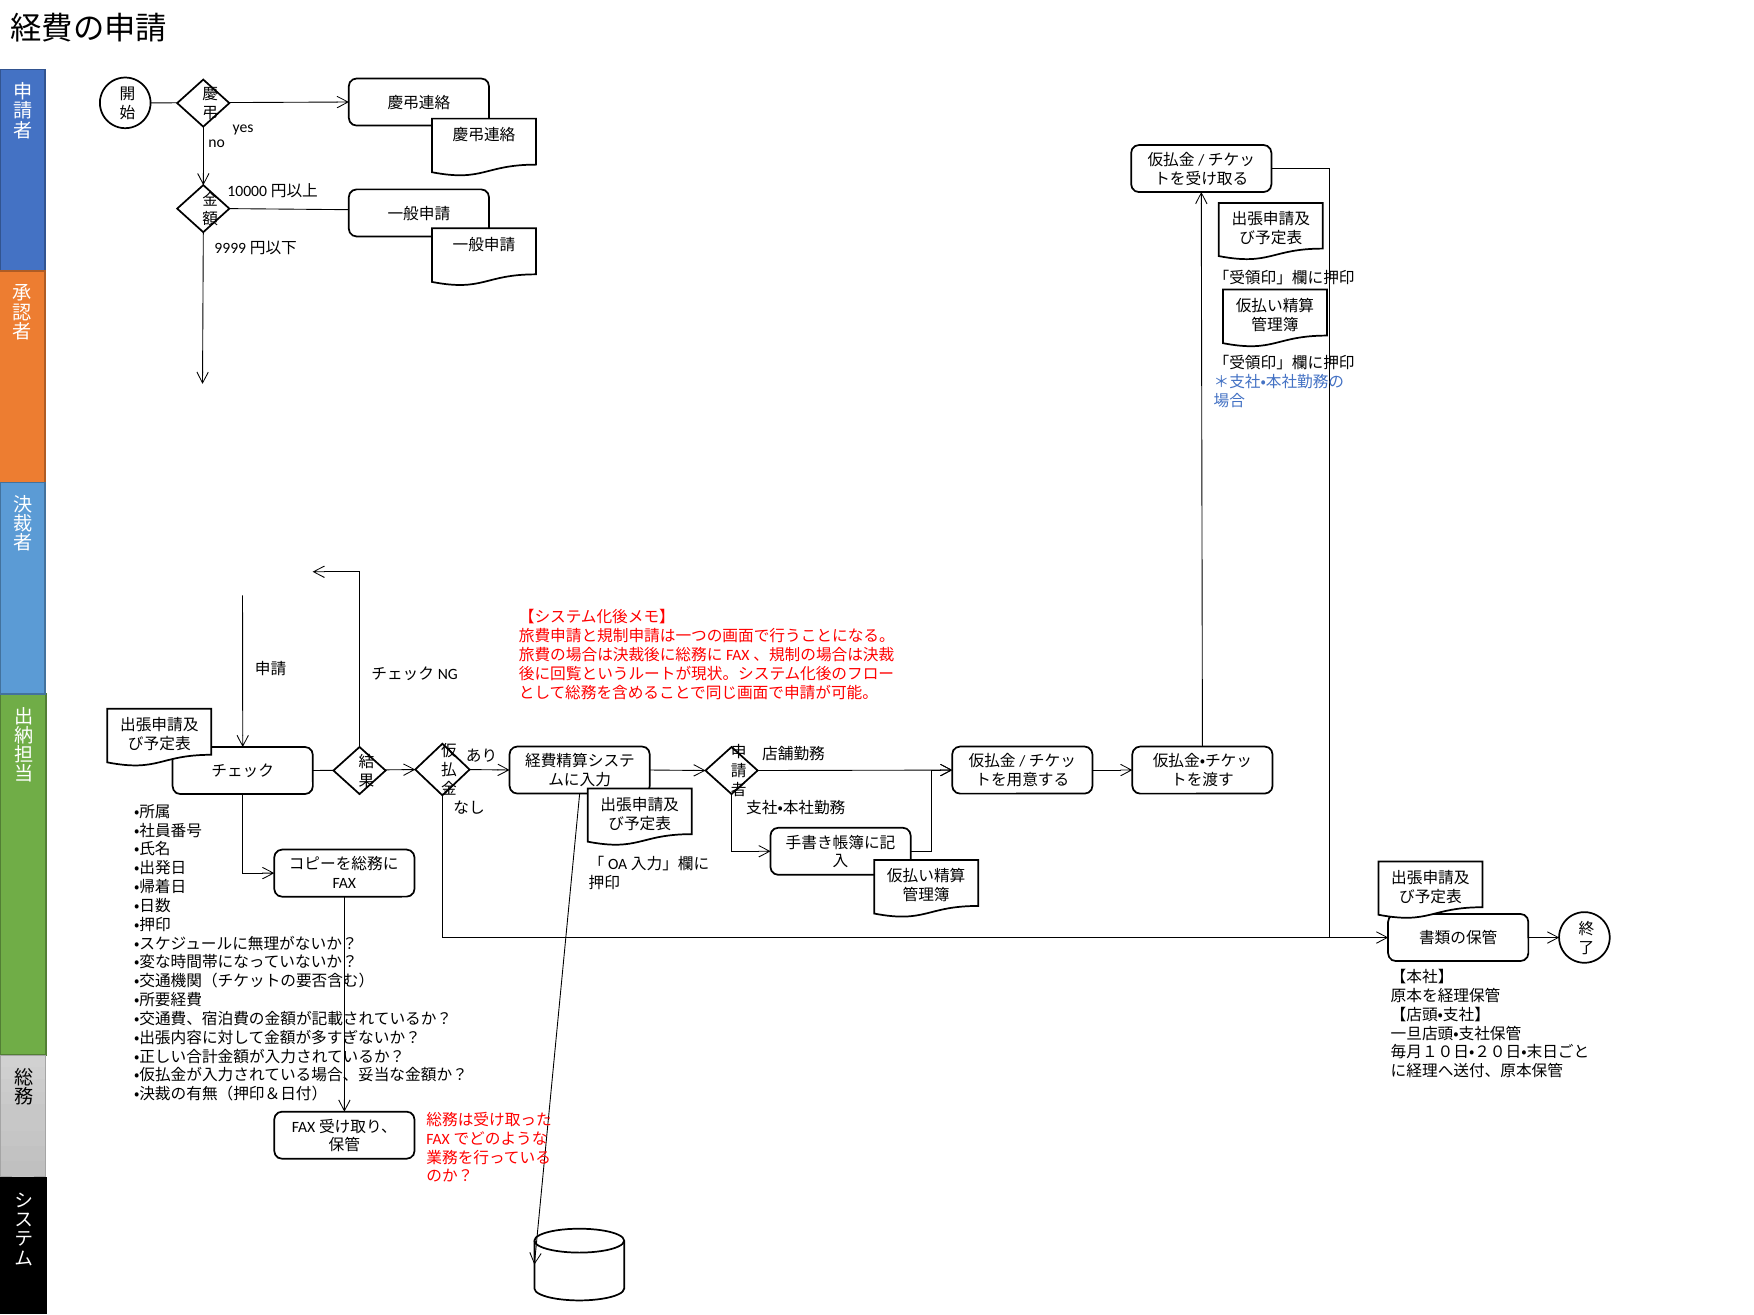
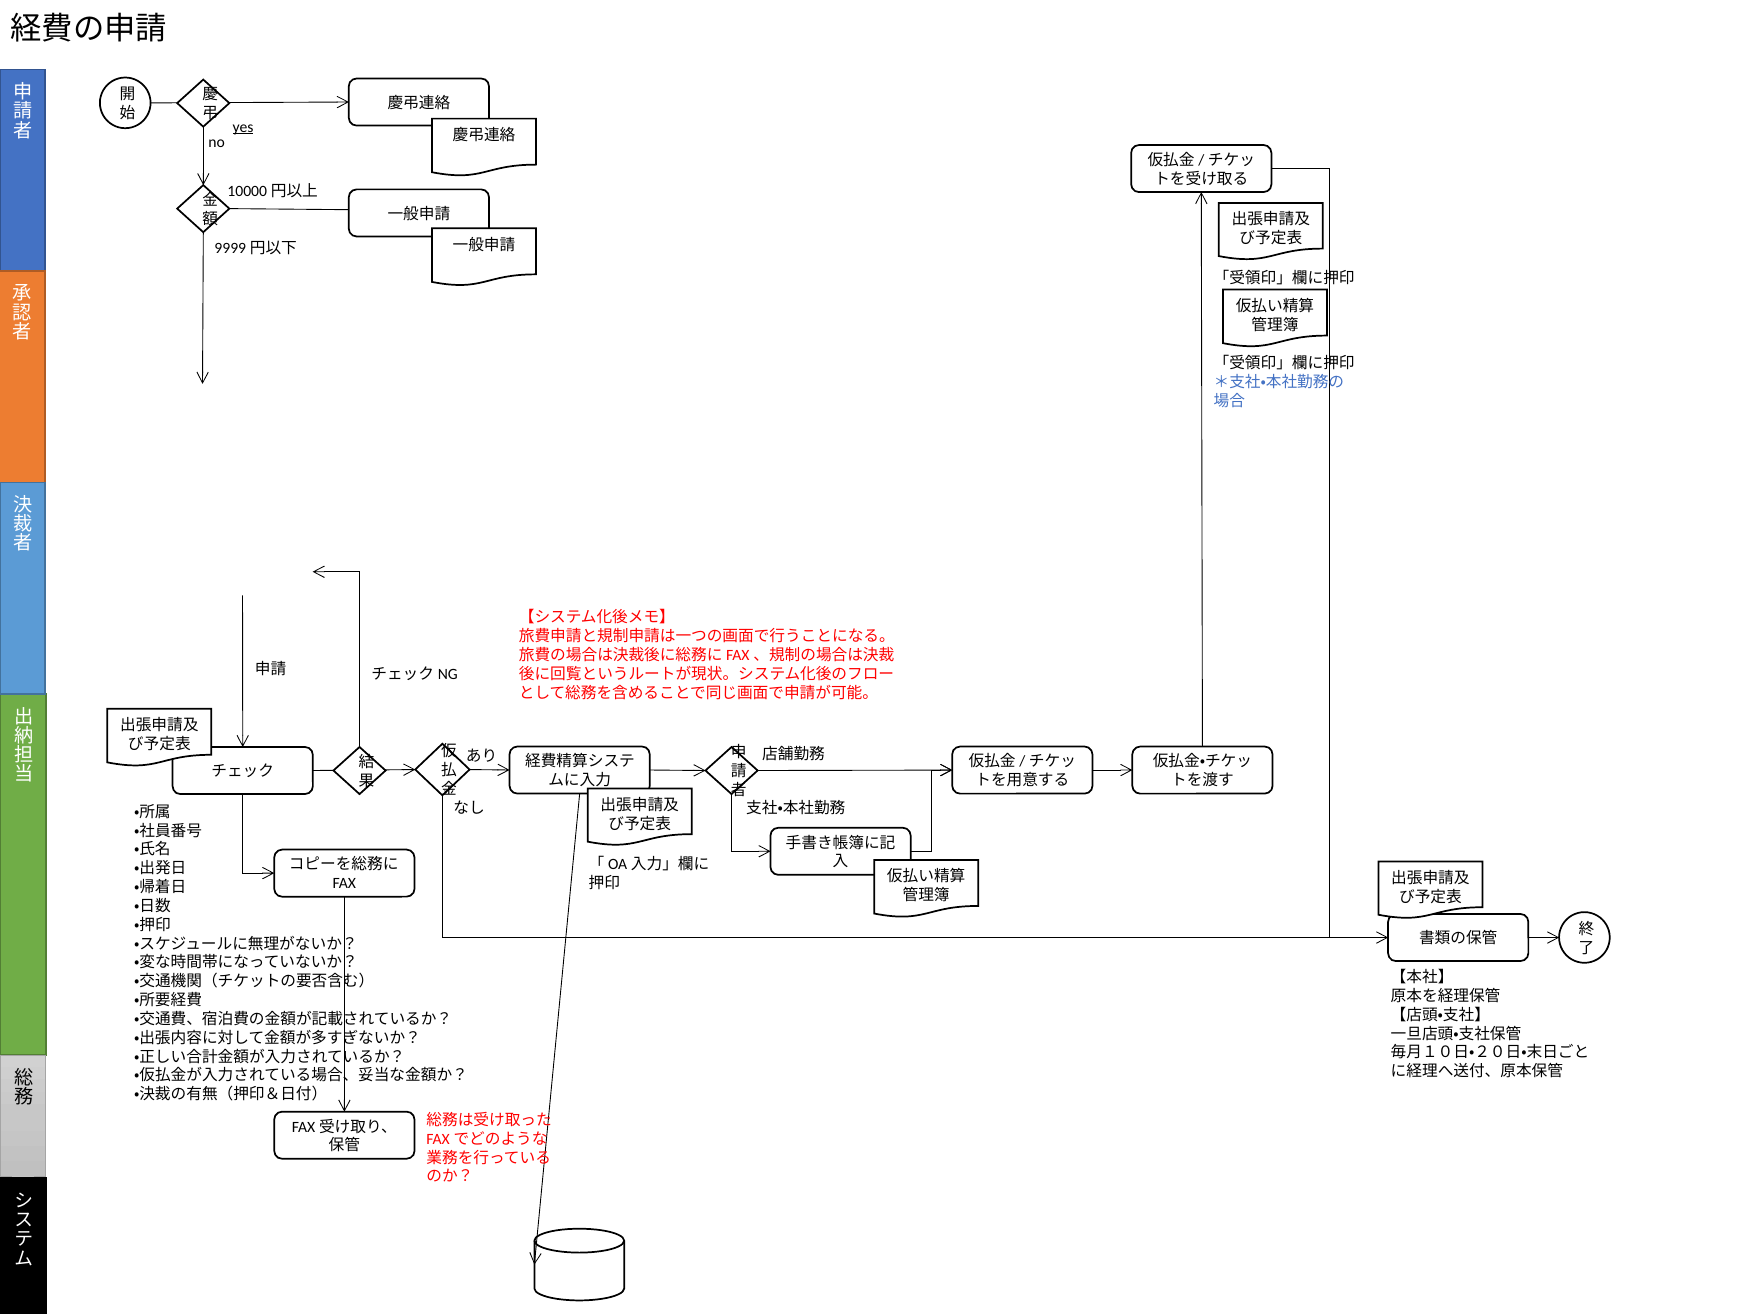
yes underline: none -> present
